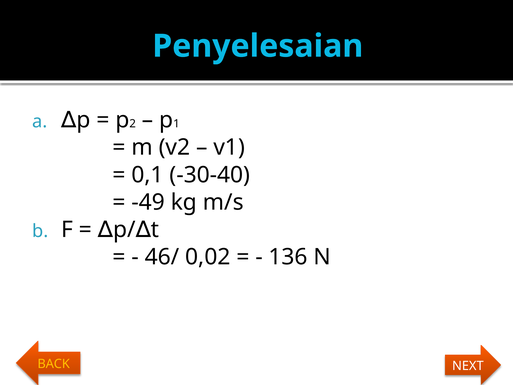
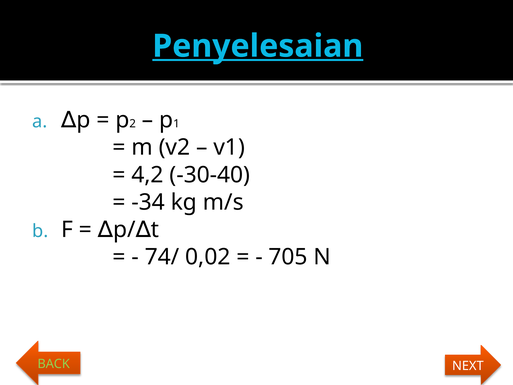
Penyelesaian underline: none -> present
0,1: 0,1 -> 4,2
-49: -49 -> -34
46/: 46/ -> 74/
136: 136 -> 705
BACK colour: yellow -> light green
